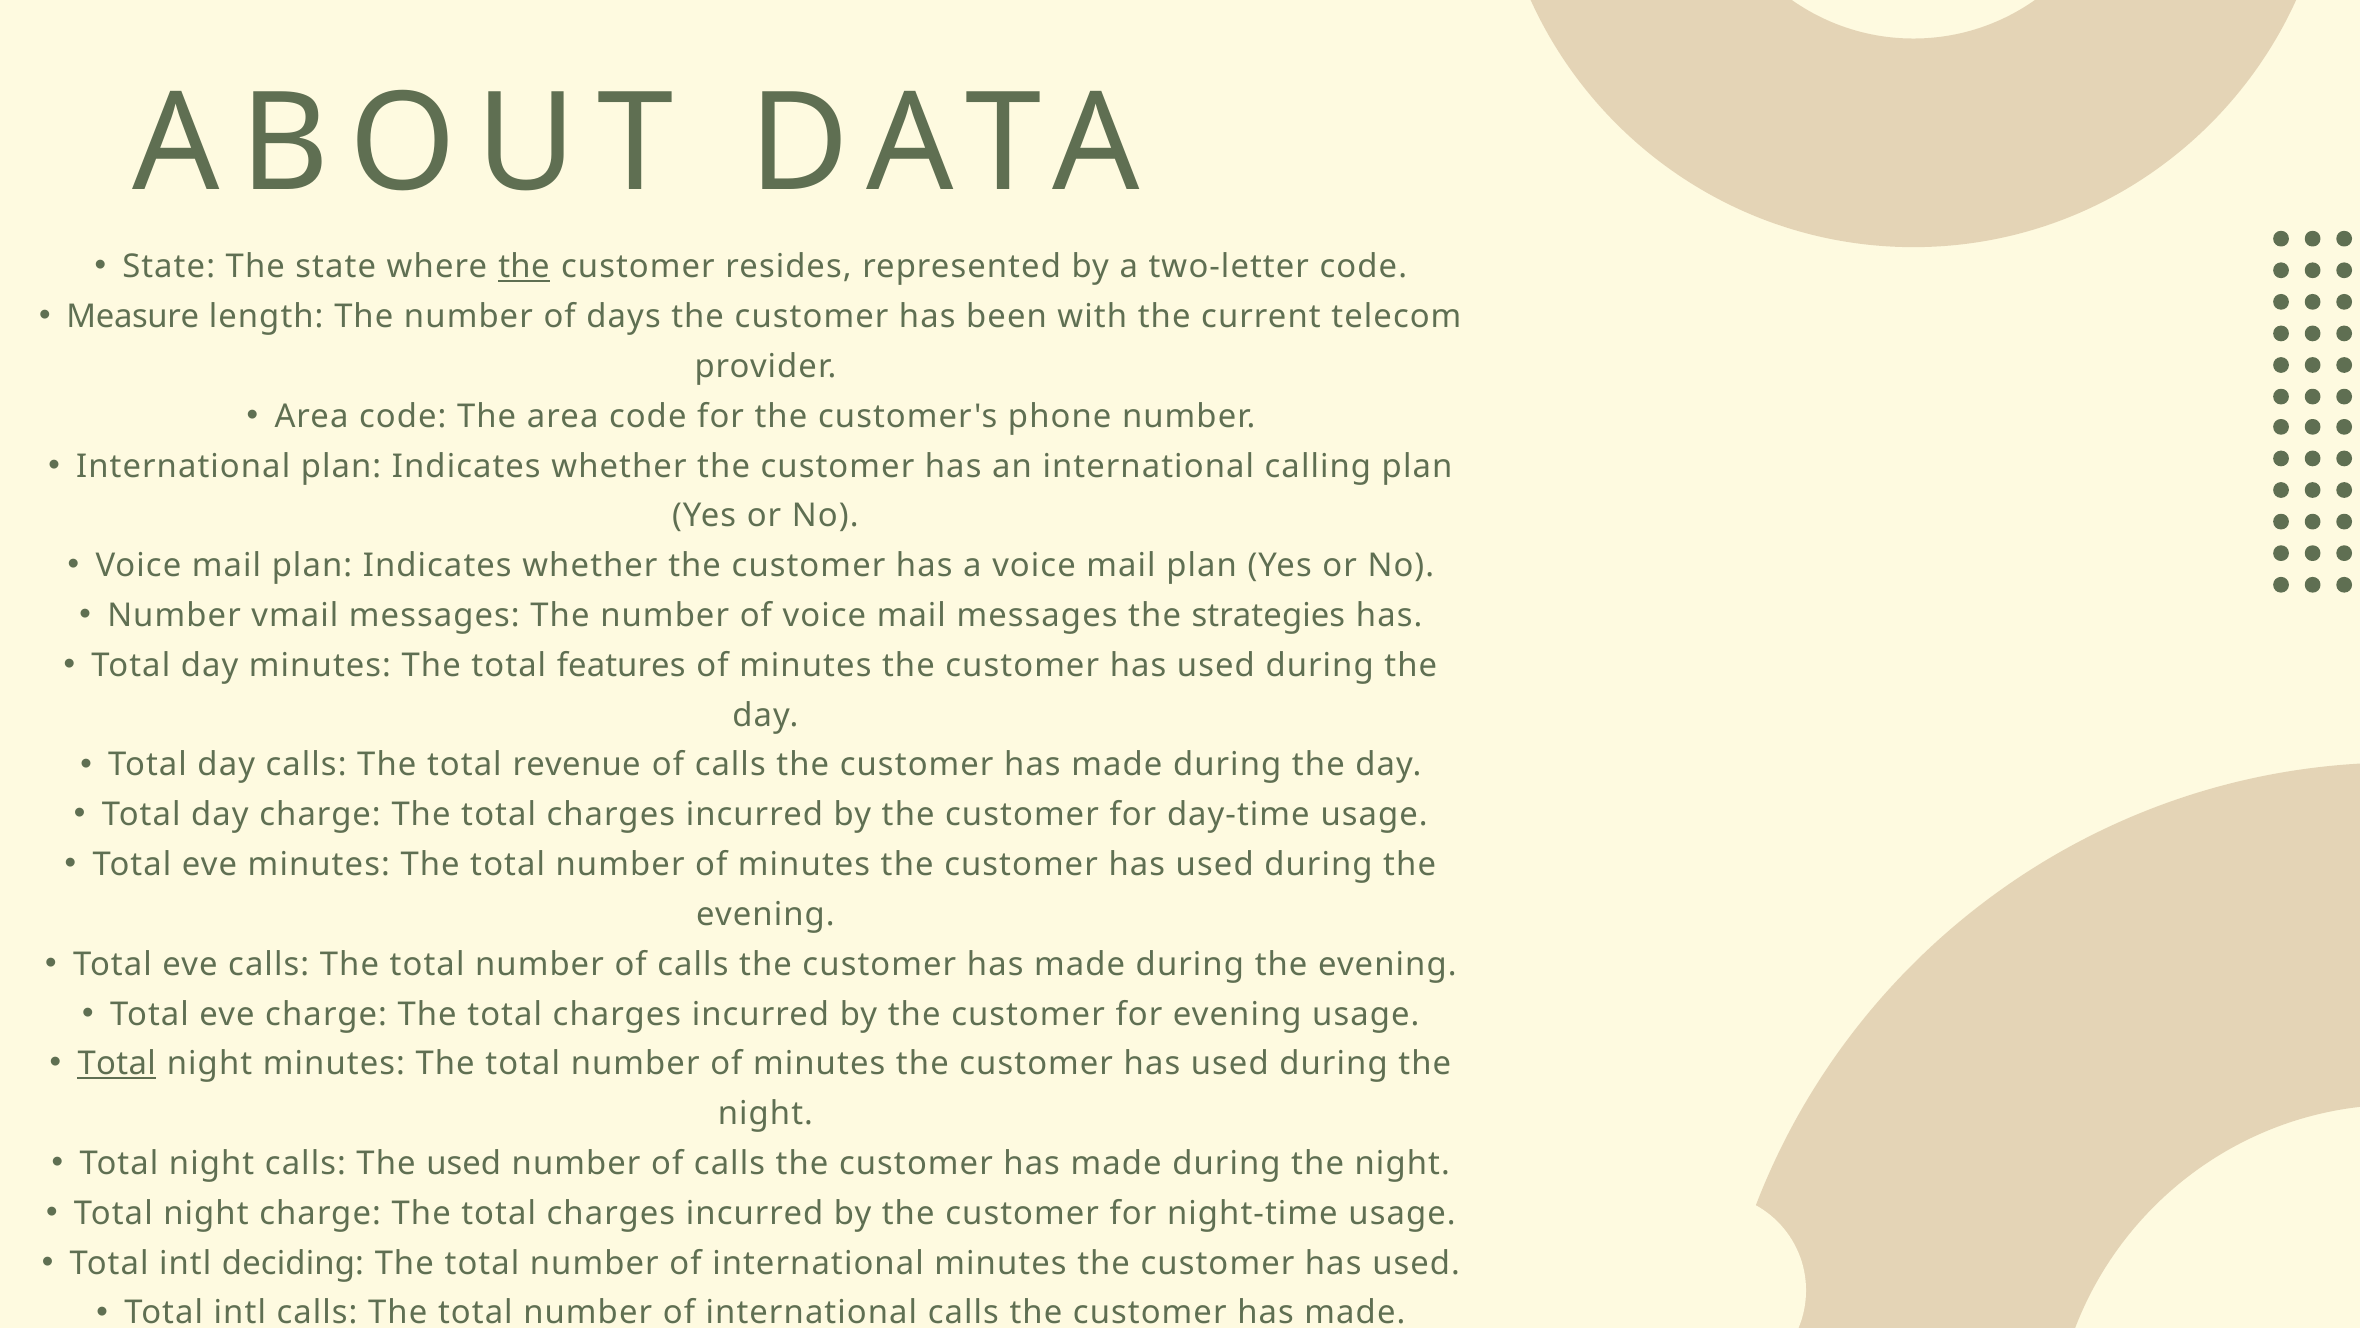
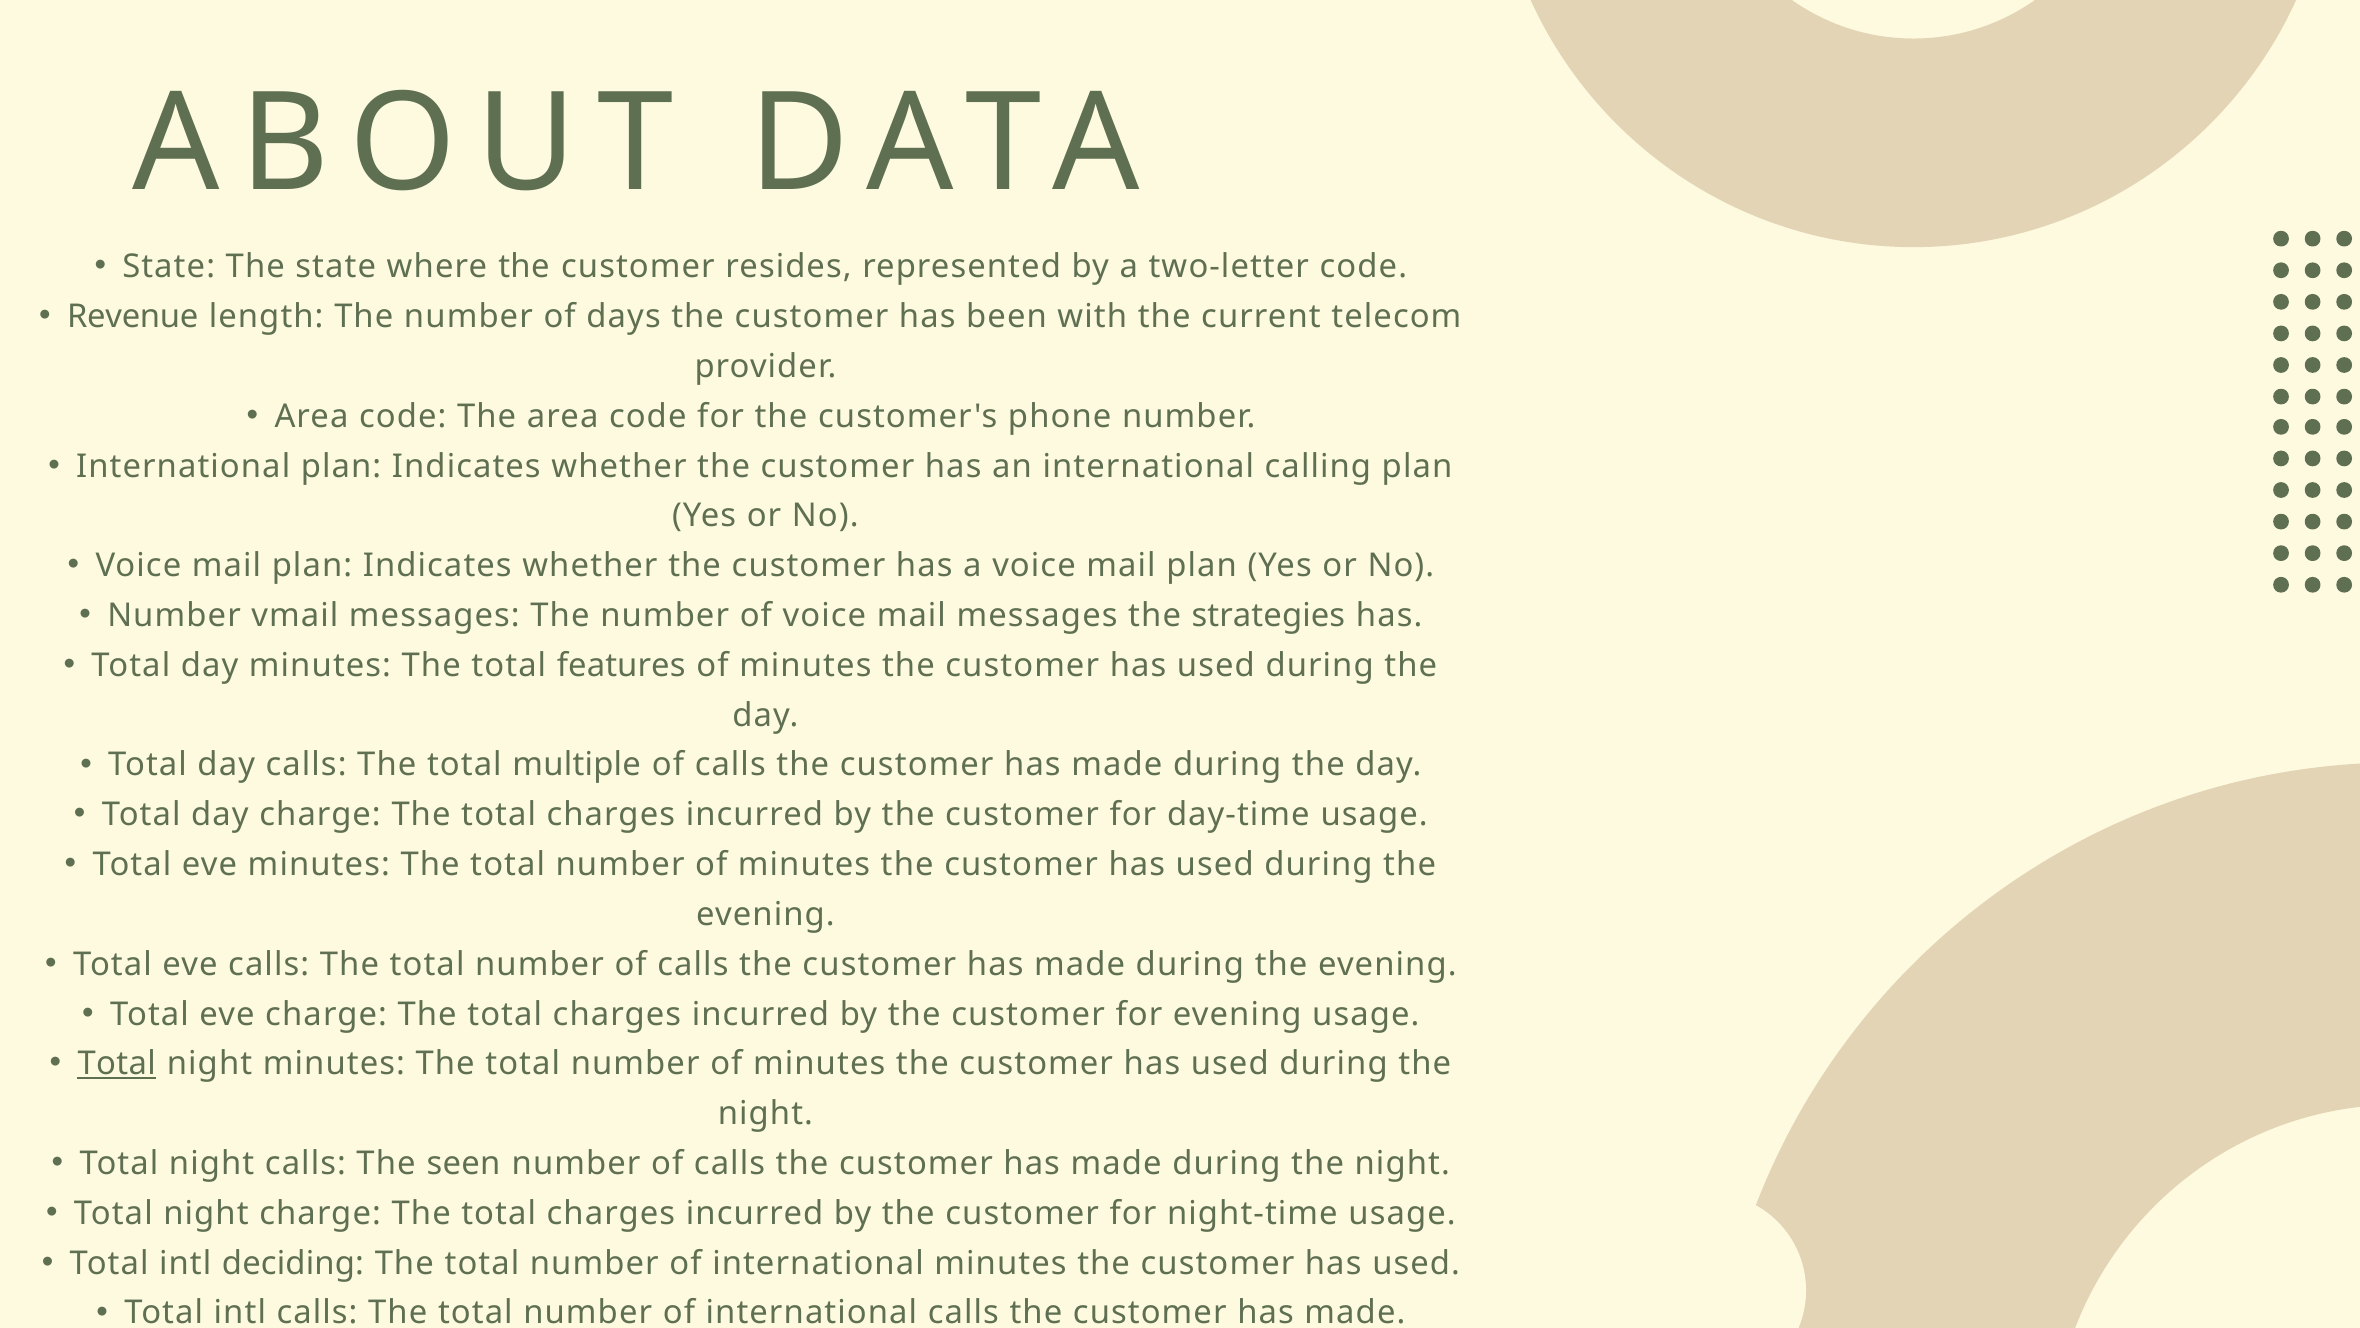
the at (524, 267) underline: present -> none
Measure: Measure -> Revenue
revenue: revenue -> multiple
The used: used -> seen
